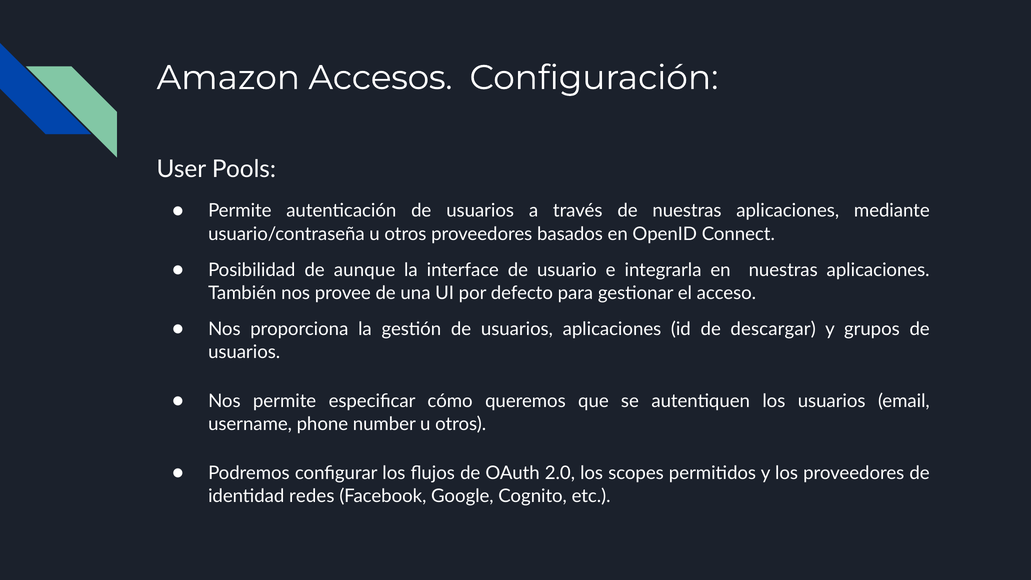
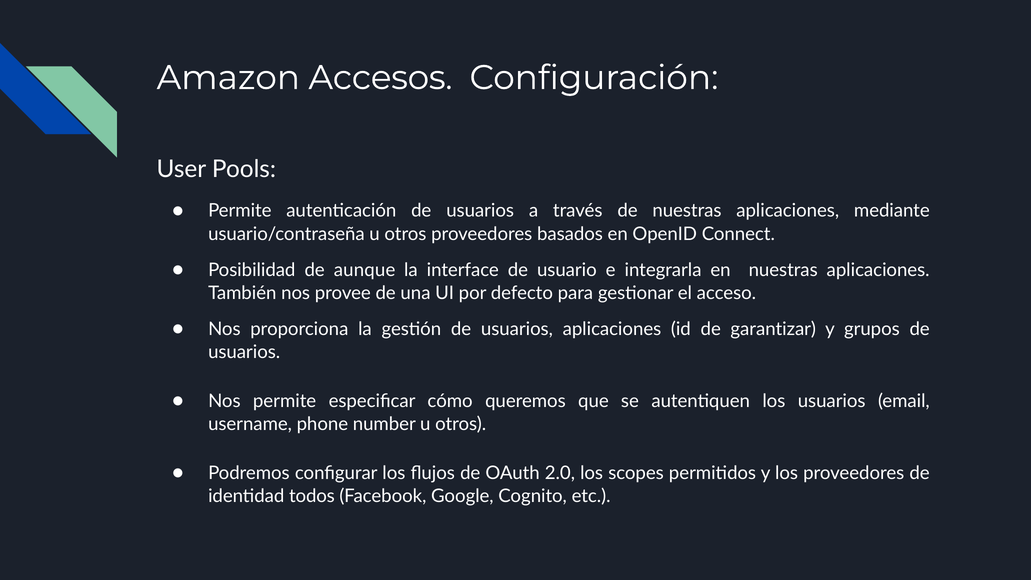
descargar: descargar -> garantizar
redes: redes -> todos
